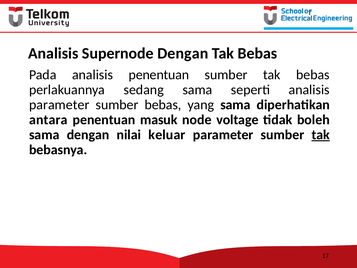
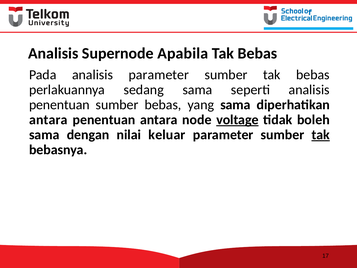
Supernode Dengan: Dengan -> Apabila
analisis penentuan: penentuan -> parameter
parameter at (59, 105): parameter -> penentuan
penentuan masuk: masuk -> antara
voltage underline: none -> present
